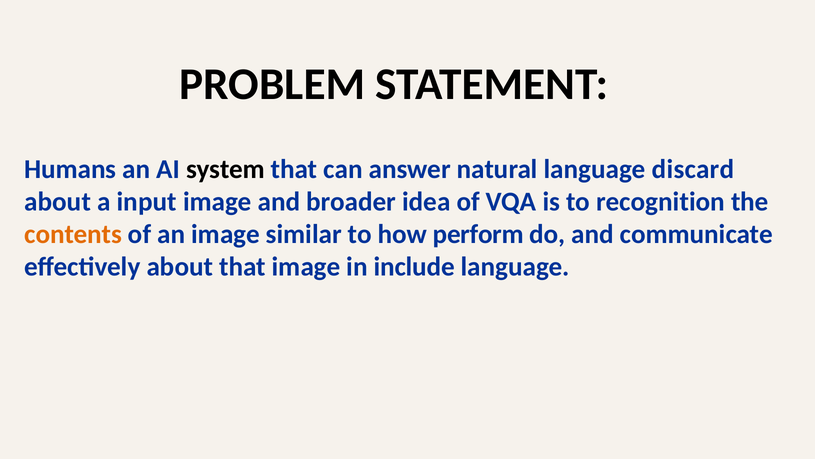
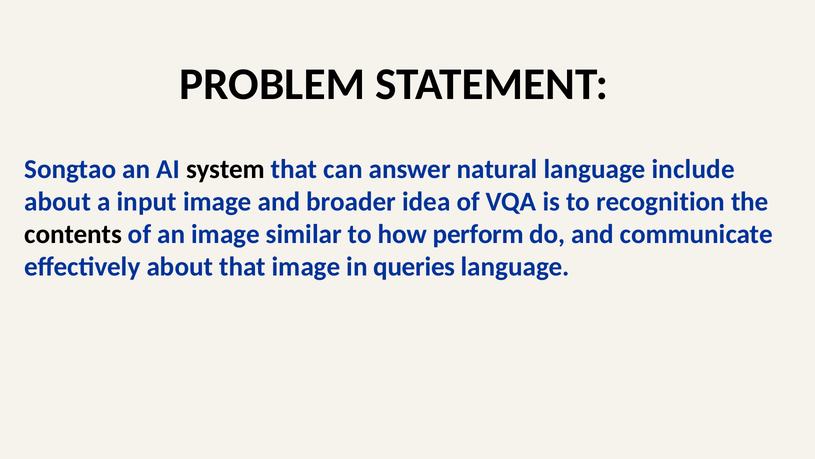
Humans: Humans -> Songtao
discard: discard -> include
contents colour: orange -> black
include: include -> queries
